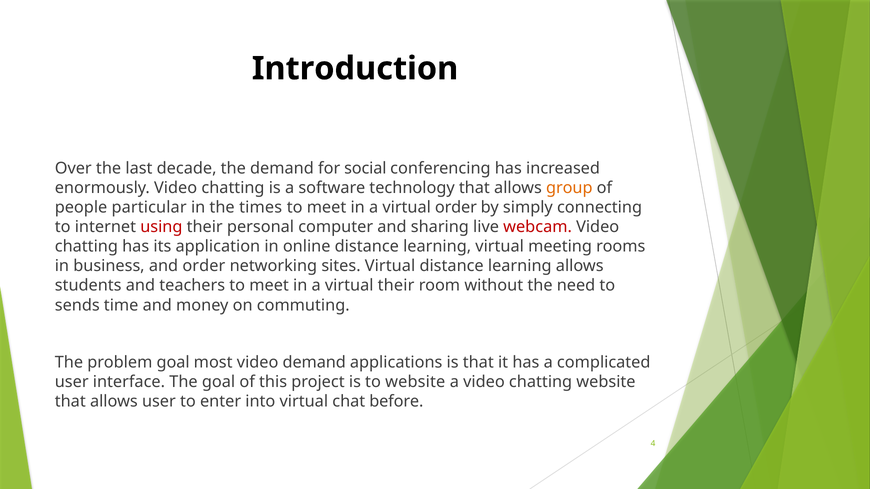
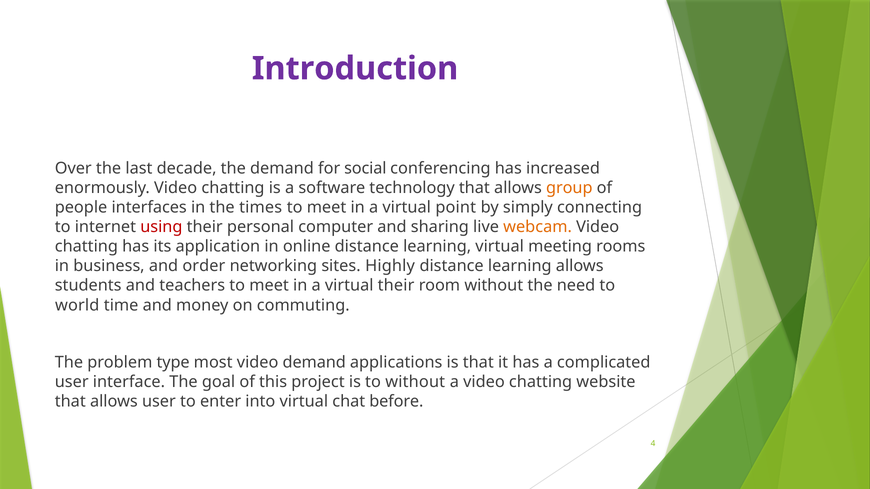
Introduction colour: black -> purple
particular: particular -> interfaces
virtual order: order -> point
webcam colour: red -> orange
sites Virtual: Virtual -> Highly
sends: sends -> world
problem goal: goal -> type
to website: website -> without
